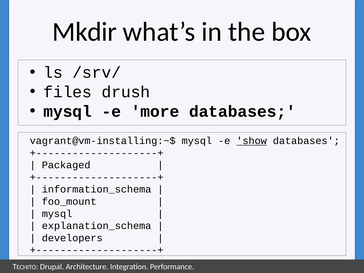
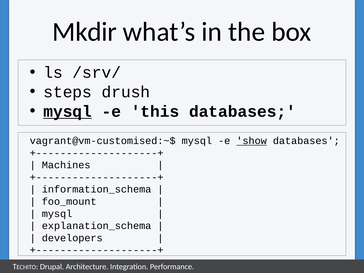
files: files -> steps
mysql at (68, 111) underline: none -> present
more: more -> this
vagrant@vm-installing:~$: vagrant@vm-installing:~$ -> vagrant@vm-customised:~$
Packaged: Packaged -> Machines
